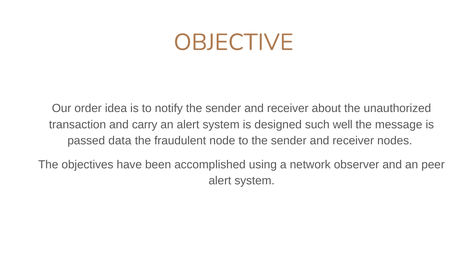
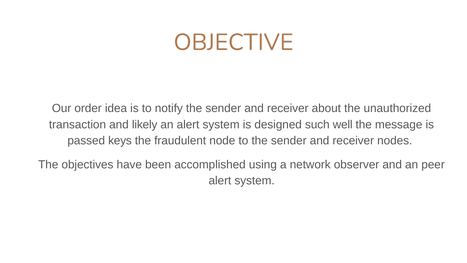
carry: carry -> likely
data: data -> keys
